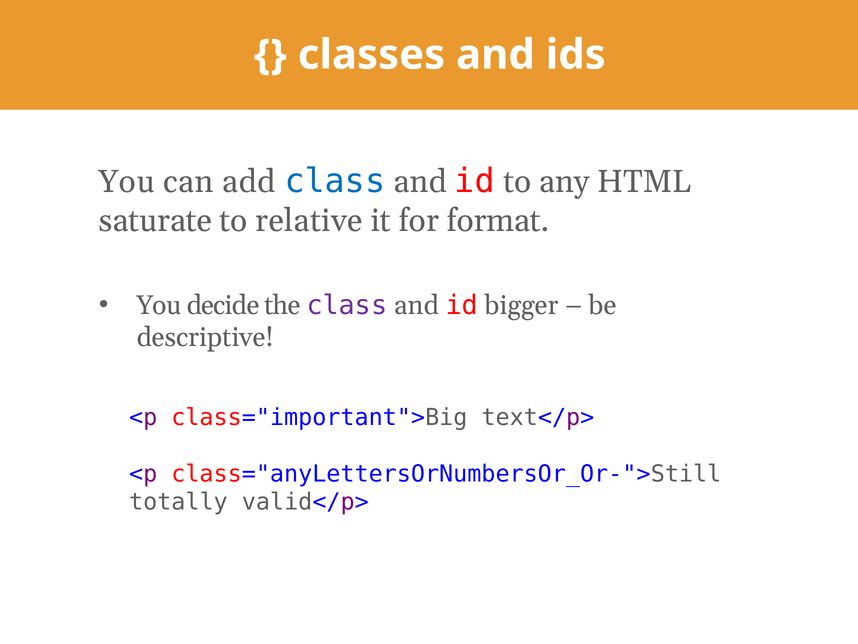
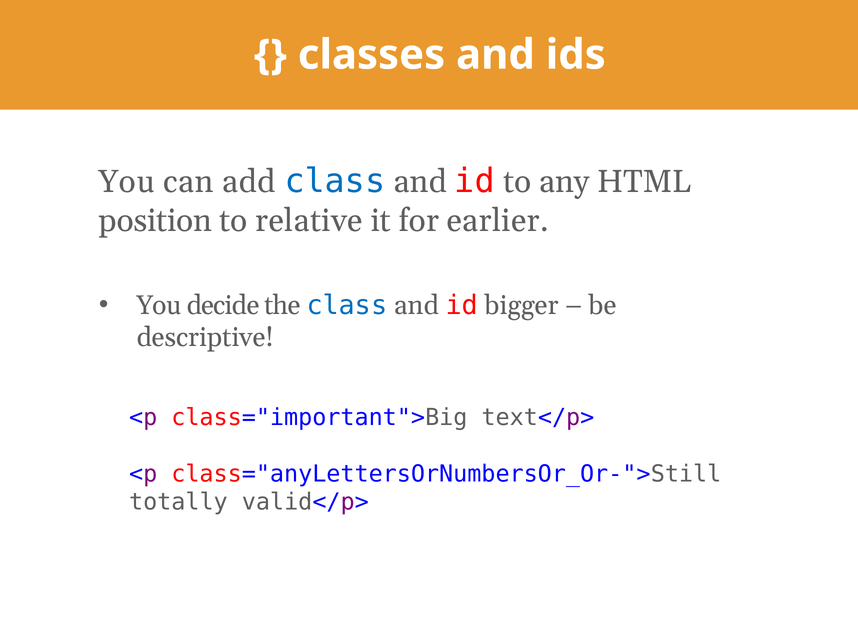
saturate: saturate -> position
format: format -> earlier
class at (347, 305) colour: purple -> blue
